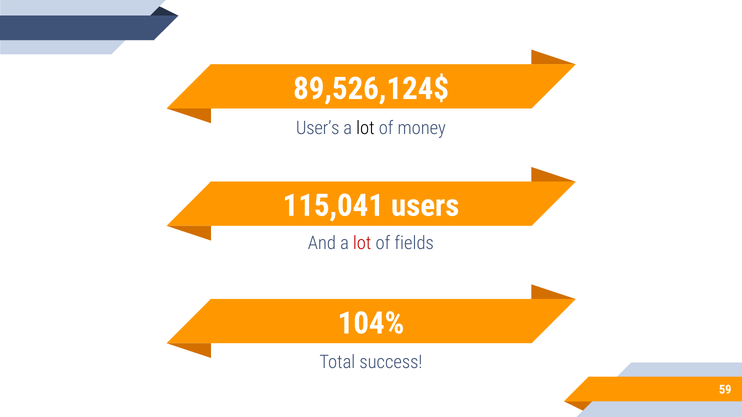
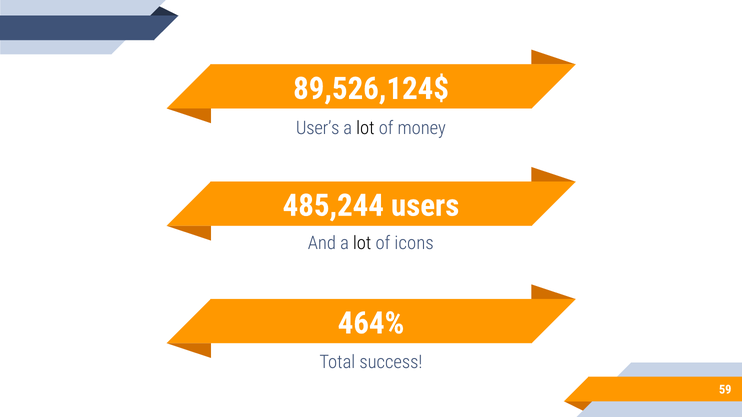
115,041: 115,041 -> 485,244
lot at (362, 243) colour: red -> black
fields: fields -> icons
104%: 104% -> 464%
